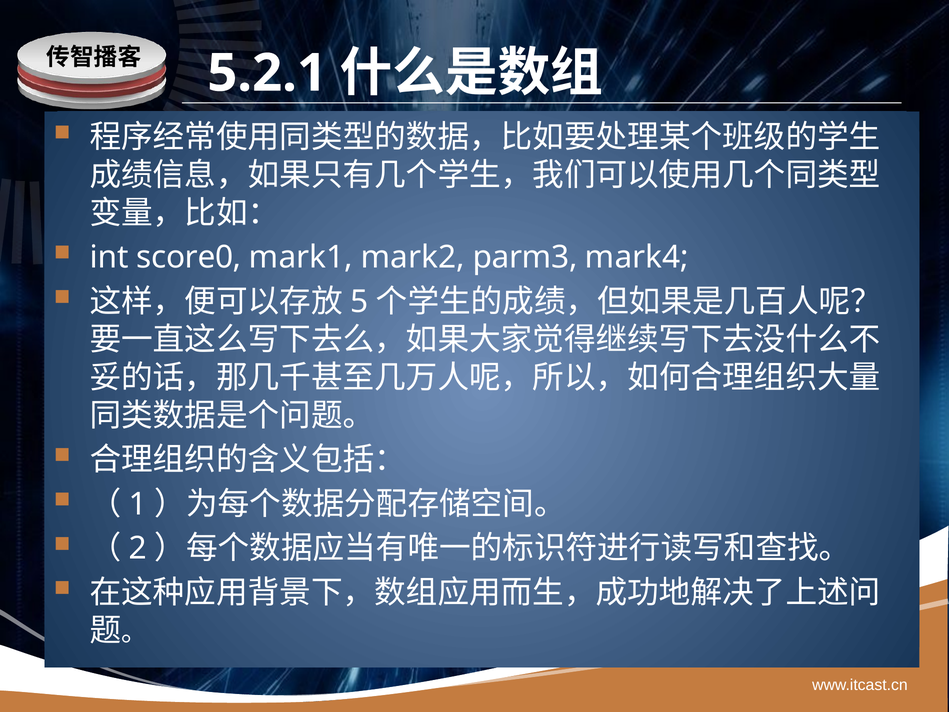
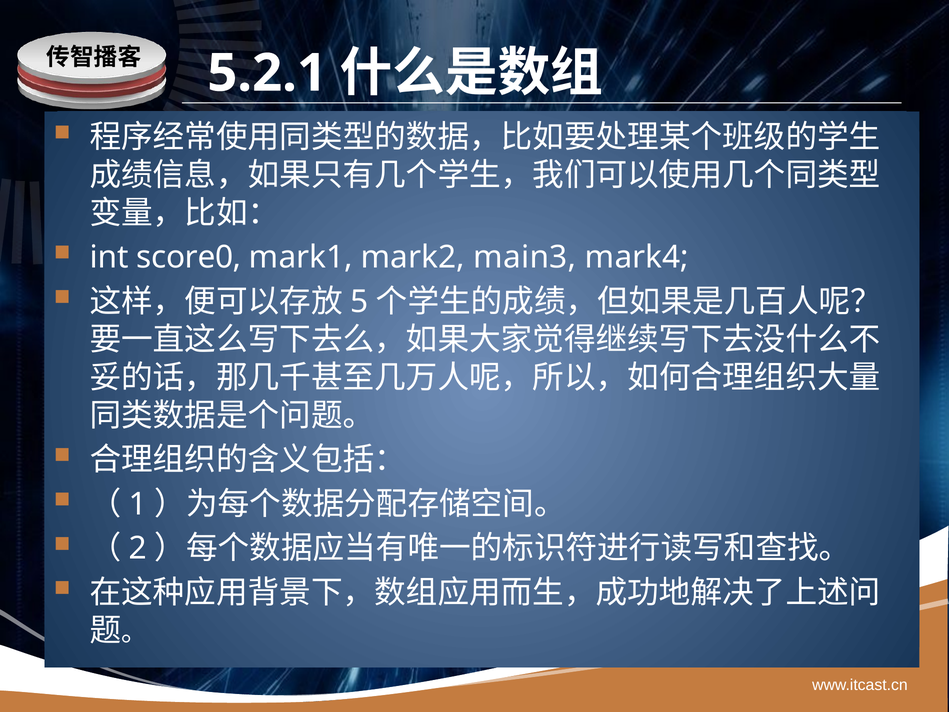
parm3: parm3 -> main3
